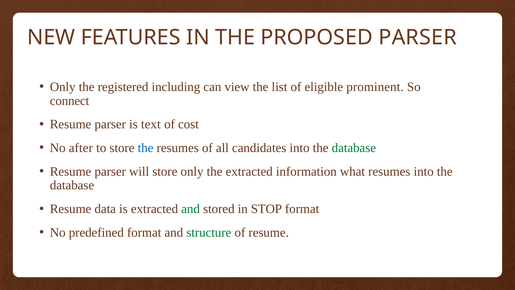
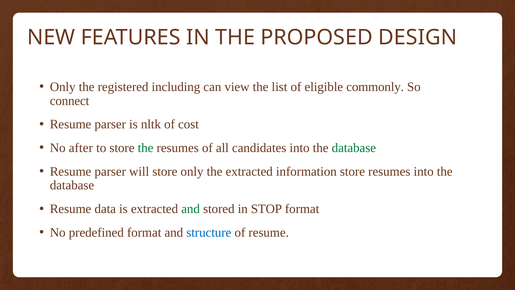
PROPOSED PARSER: PARSER -> DESIGN
prominent: prominent -> commonly
text: text -> nltk
the at (146, 148) colour: blue -> green
information what: what -> store
structure colour: green -> blue
